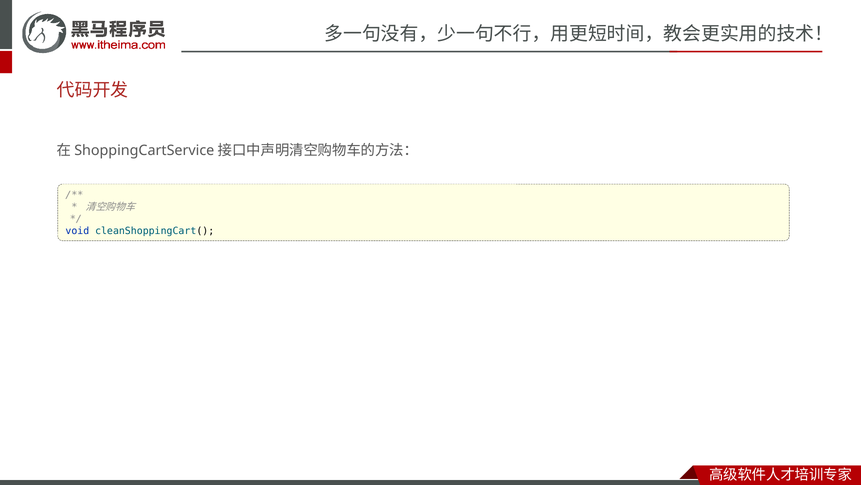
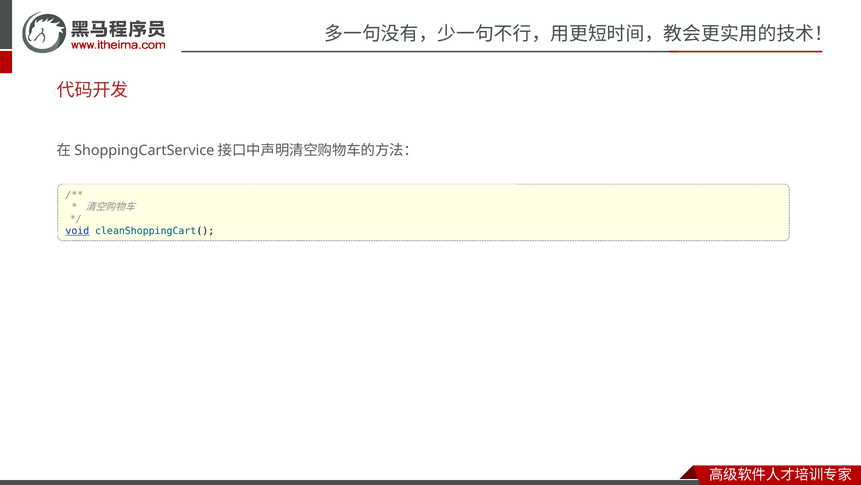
void underline: none -> present
